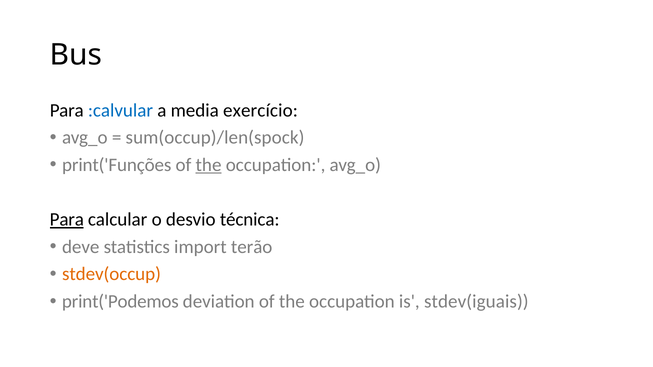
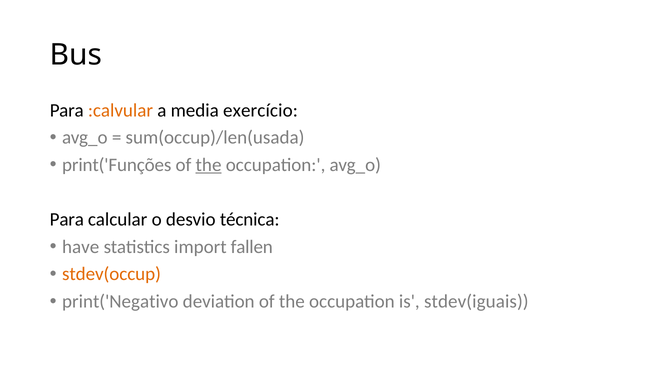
:calvular colour: blue -> orange
sum(occup)/len(spock: sum(occup)/len(spock -> sum(occup)/len(usada
Para at (67, 220) underline: present -> none
deve: deve -> have
terão: terão -> fallen
print('Podemos: print('Podemos -> print('Negativo
